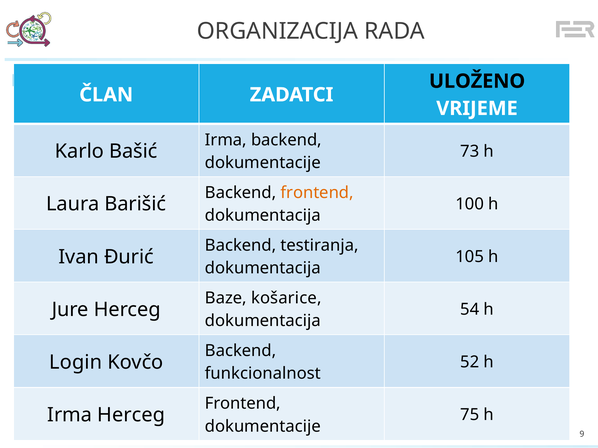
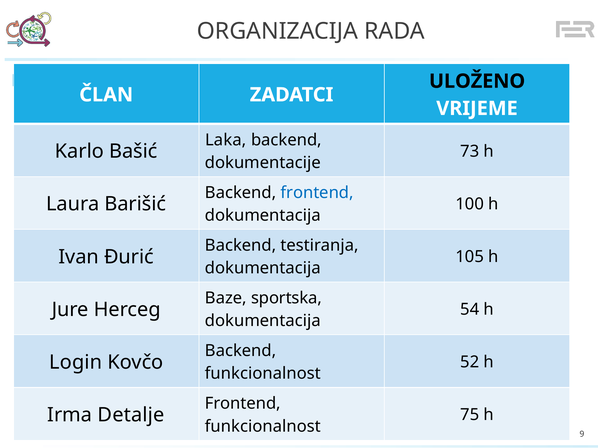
Irma at (226, 140): Irma -> Laka
frontend at (317, 193) colour: orange -> blue
košarice: košarice -> sportska
Irma Herceg: Herceg -> Detalje
dokumentacije at (263, 427): dokumentacije -> funkcionalnost
